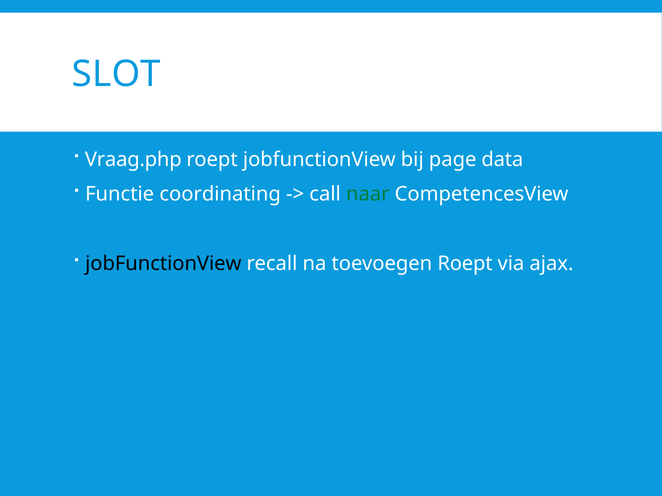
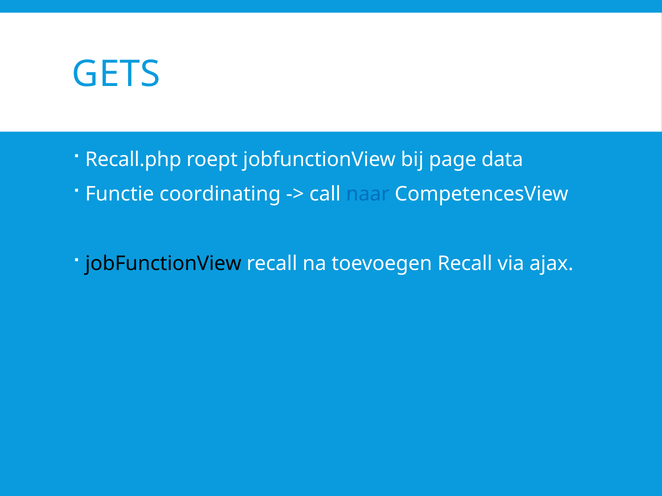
SLOT: SLOT -> GETS
Vraag.php: Vraag.php -> Recall.php
naar colour: green -> blue
toevoegen Roept: Roept -> Recall
